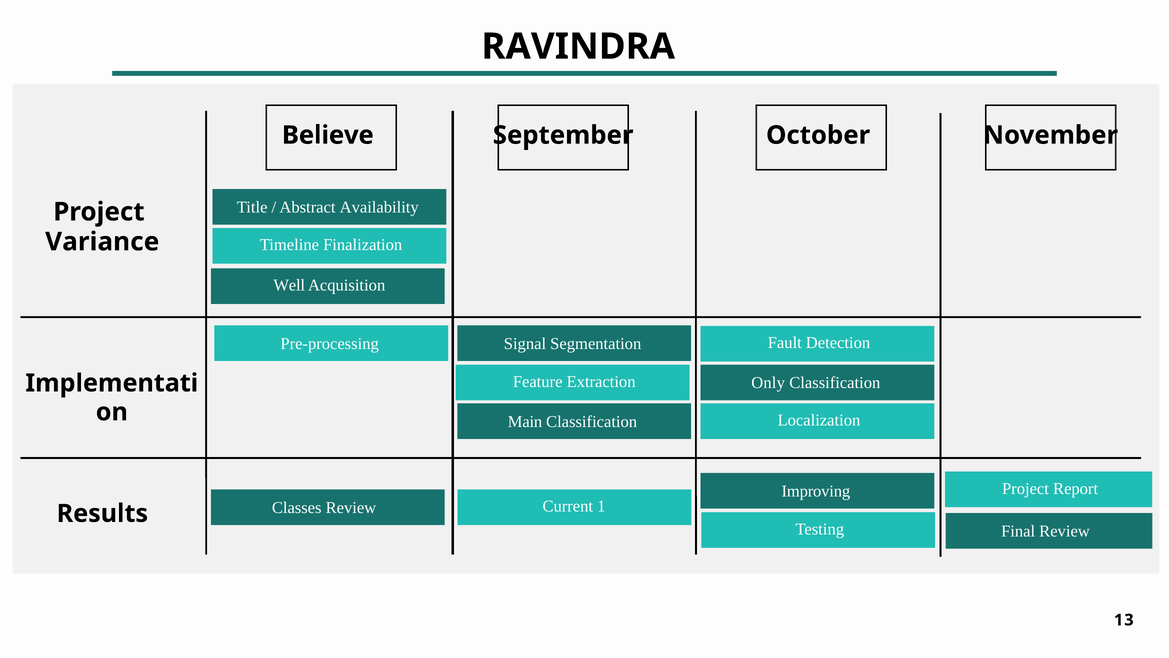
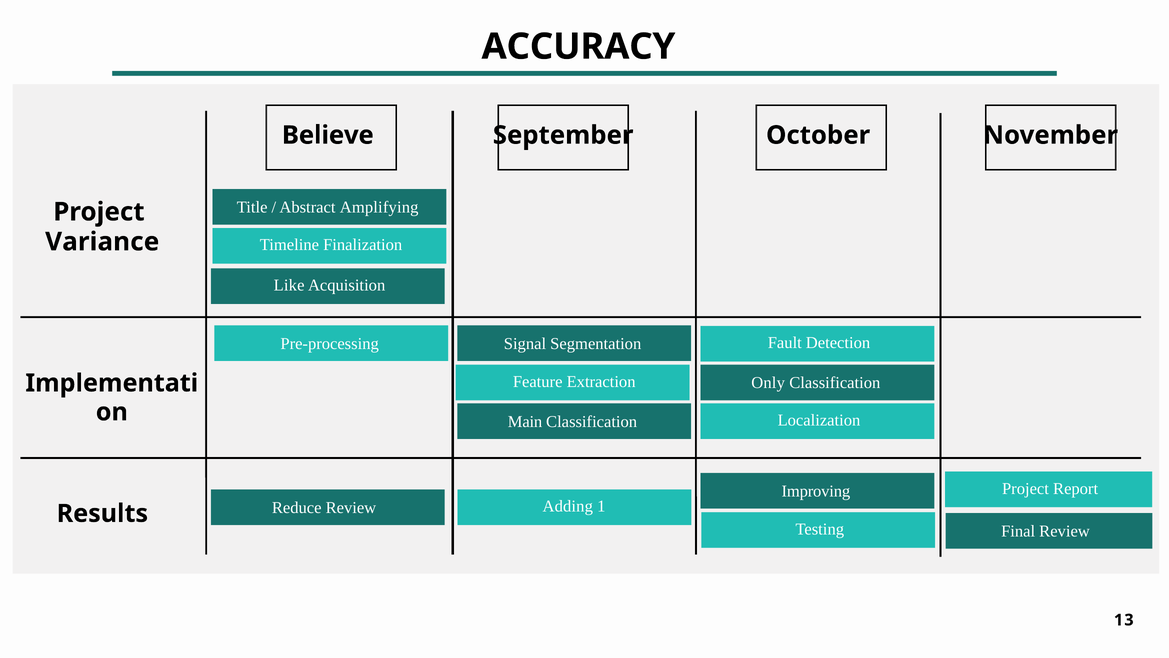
RAVINDRA: RAVINDRA -> ACCURACY
Availability: Availability -> Amplifying
Well: Well -> Like
Current: Current -> Adding
Classes: Classes -> Reduce
